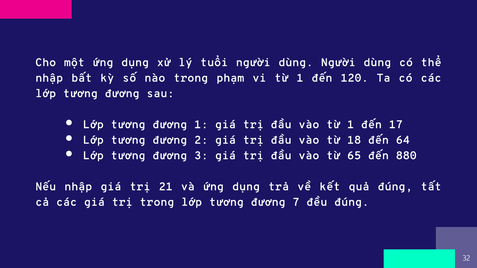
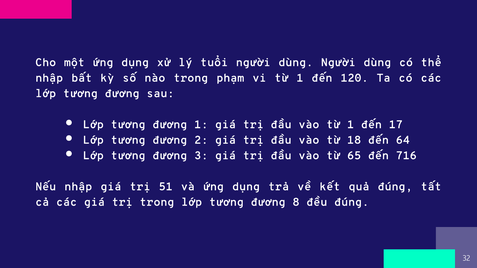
880: 880 -> 716
21: 21 -> 51
7: 7 -> 8
